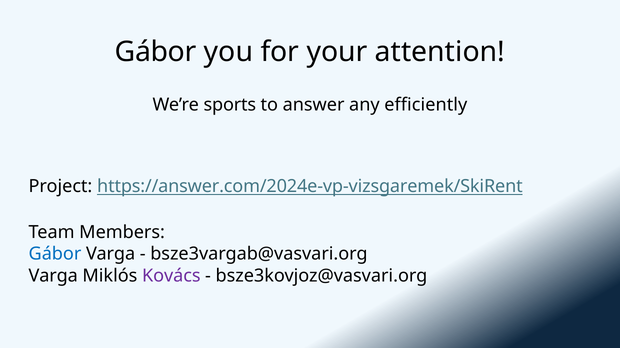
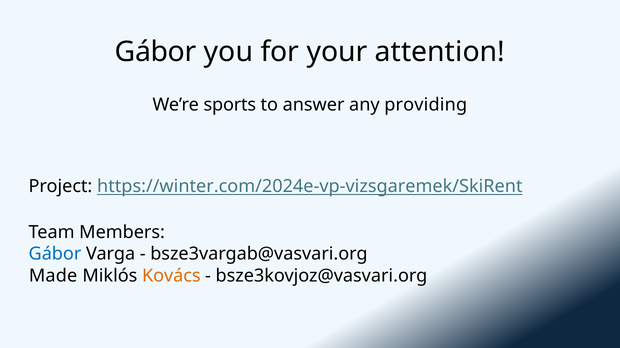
efficiently: efficiently -> providing
https://answer.com/2024e-vp-vizsgaremek/SkiRent: https://answer.com/2024e-vp-vizsgaremek/SkiRent -> https://winter.com/2024e-vp-vizsgaremek/SkiRent
Varga at (53, 276): Varga -> Made
Kovács colour: purple -> orange
